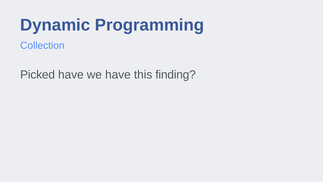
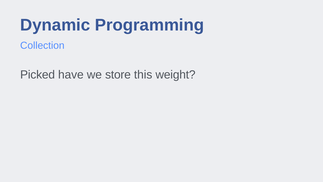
we have: have -> store
finding: finding -> weight
